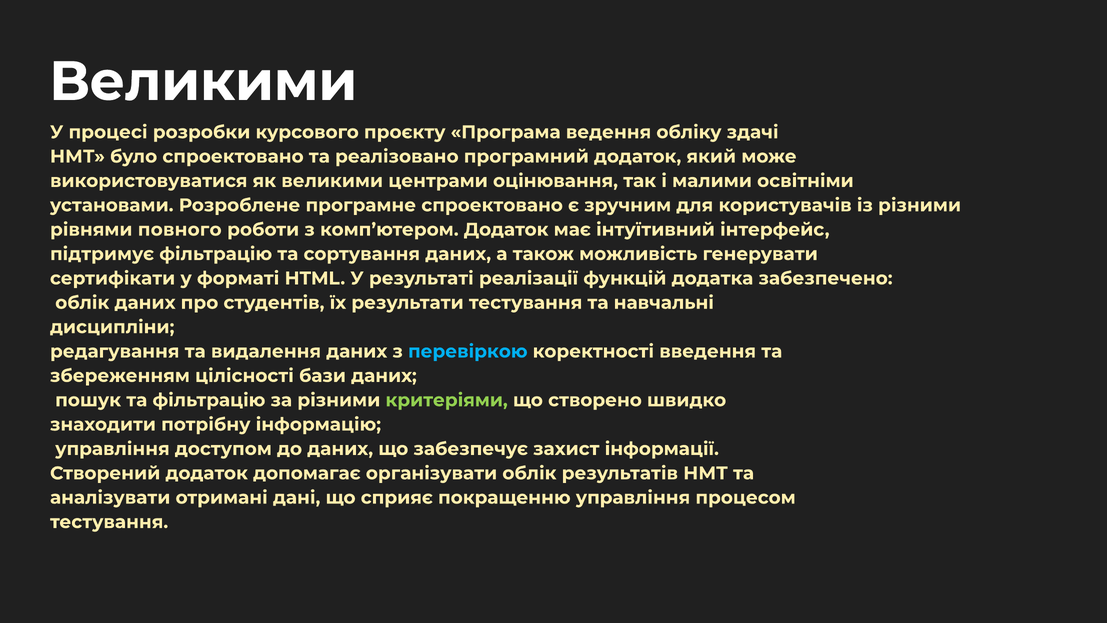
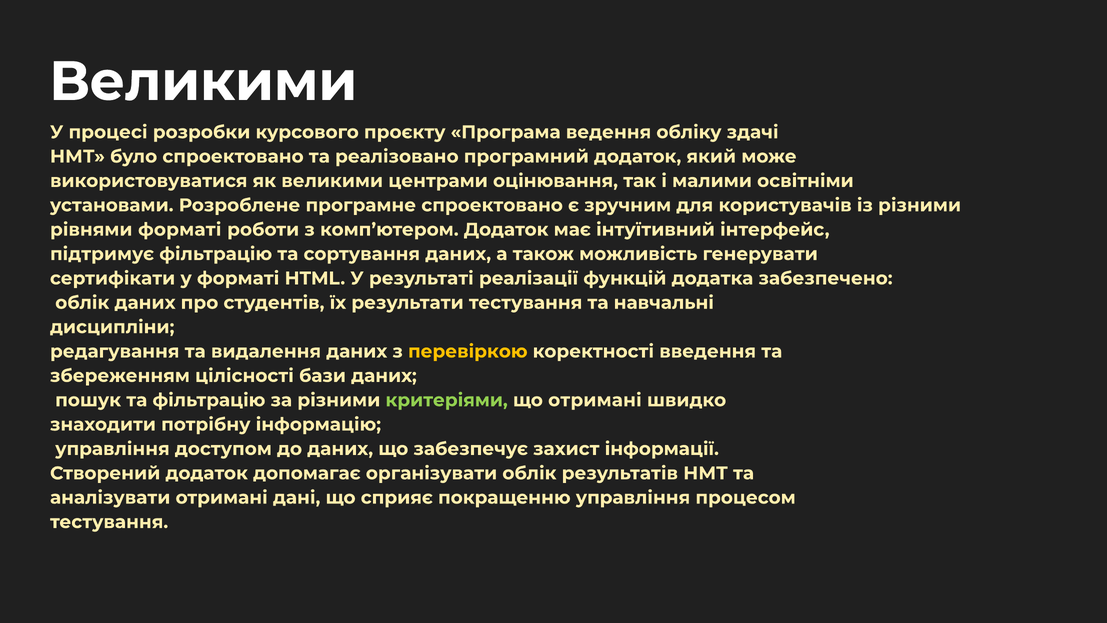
рівнями повного: повного -> форматі
перевіркою colour: light blue -> yellow
що створено: створено -> отримані
